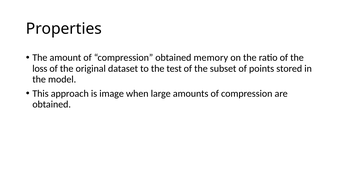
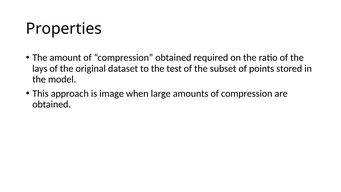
memory: memory -> required
loss: loss -> lays
